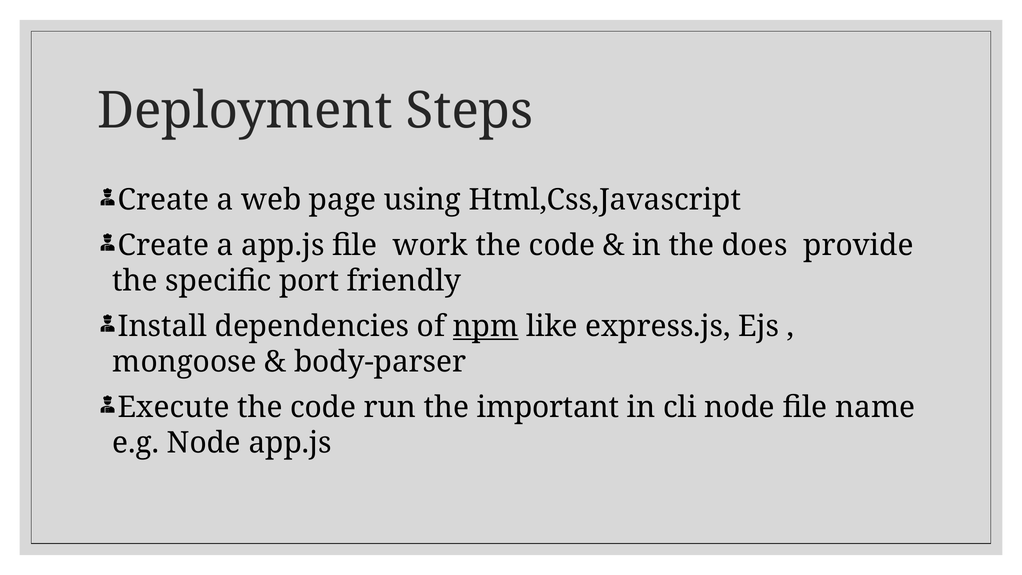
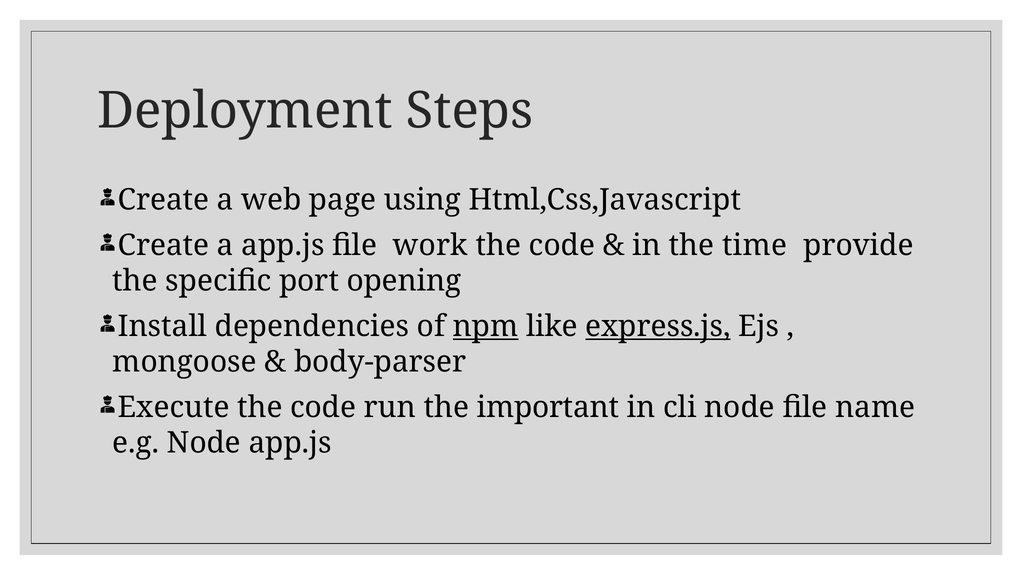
does: does -> time
friendly: friendly -> opening
express.js underline: none -> present
